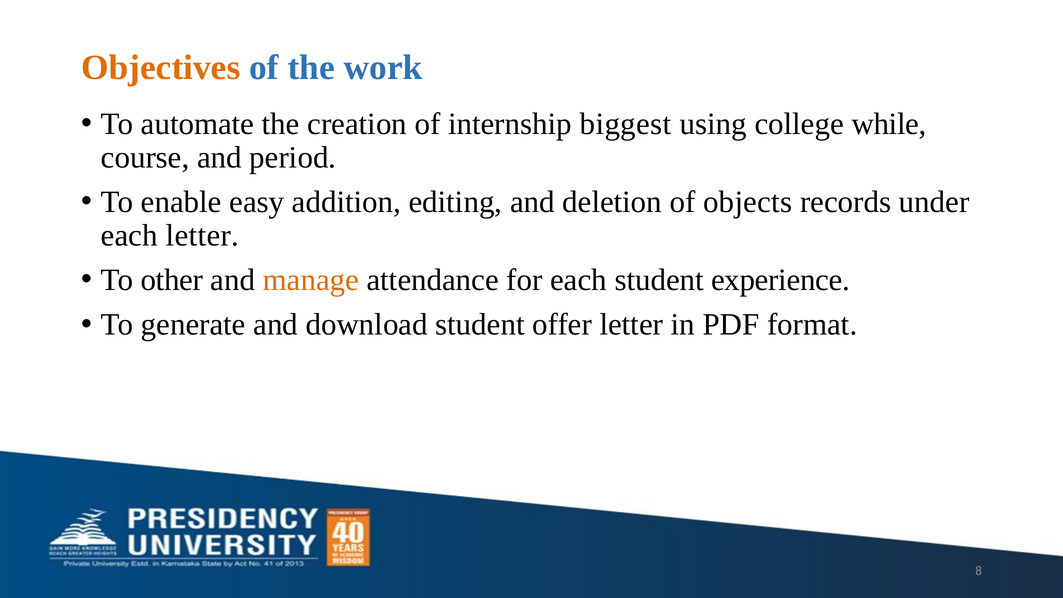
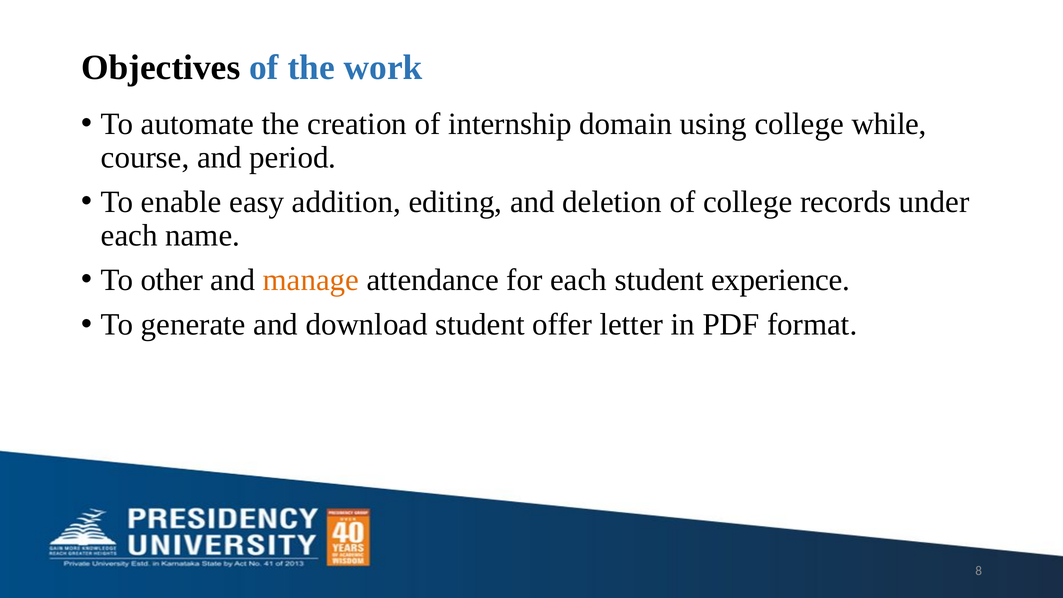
Objectives colour: orange -> black
biggest: biggest -> domain
of objects: objects -> college
each letter: letter -> name
